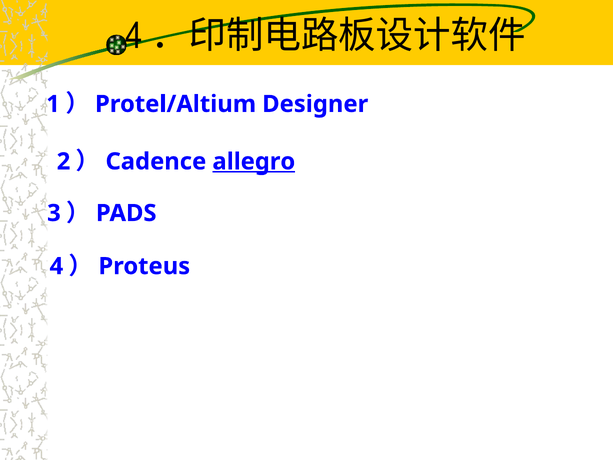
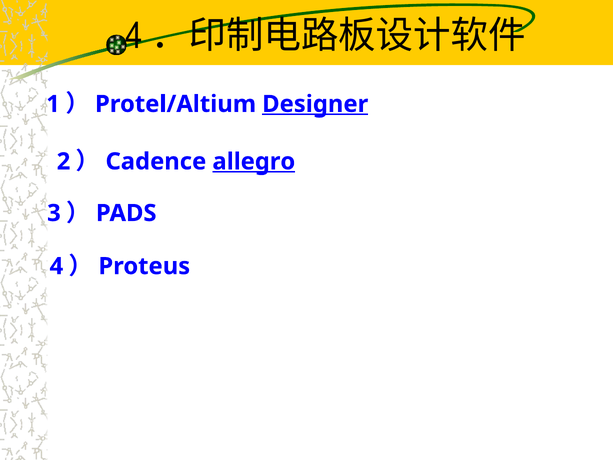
Designer underline: none -> present
